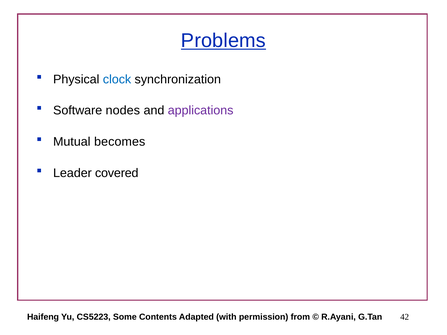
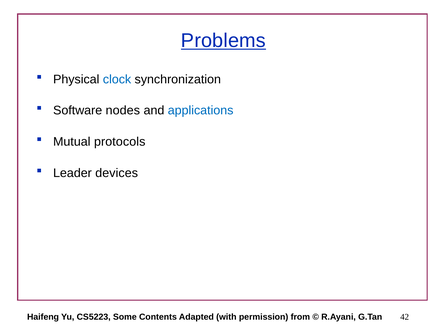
applications colour: purple -> blue
becomes: becomes -> protocols
covered: covered -> devices
